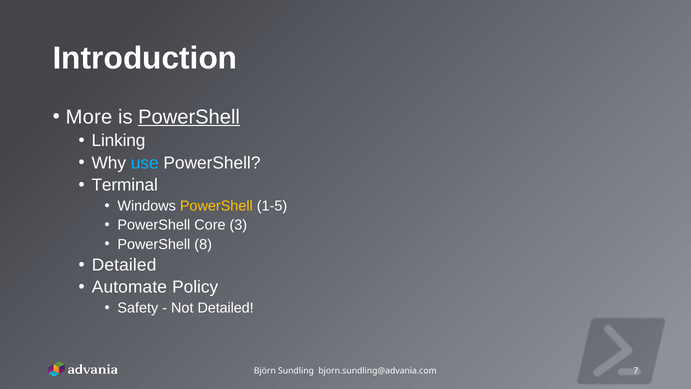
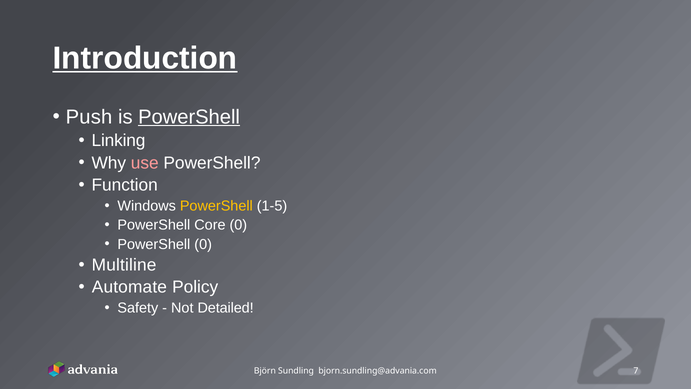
Introduction underline: none -> present
More: More -> Push
use colour: light blue -> pink
Terminal: Terminal -> Function
Core 3: 3 -> 0
PowerShell 8: 8 -> 0
Detailed at (124, 265): Detailed -> Multiline
